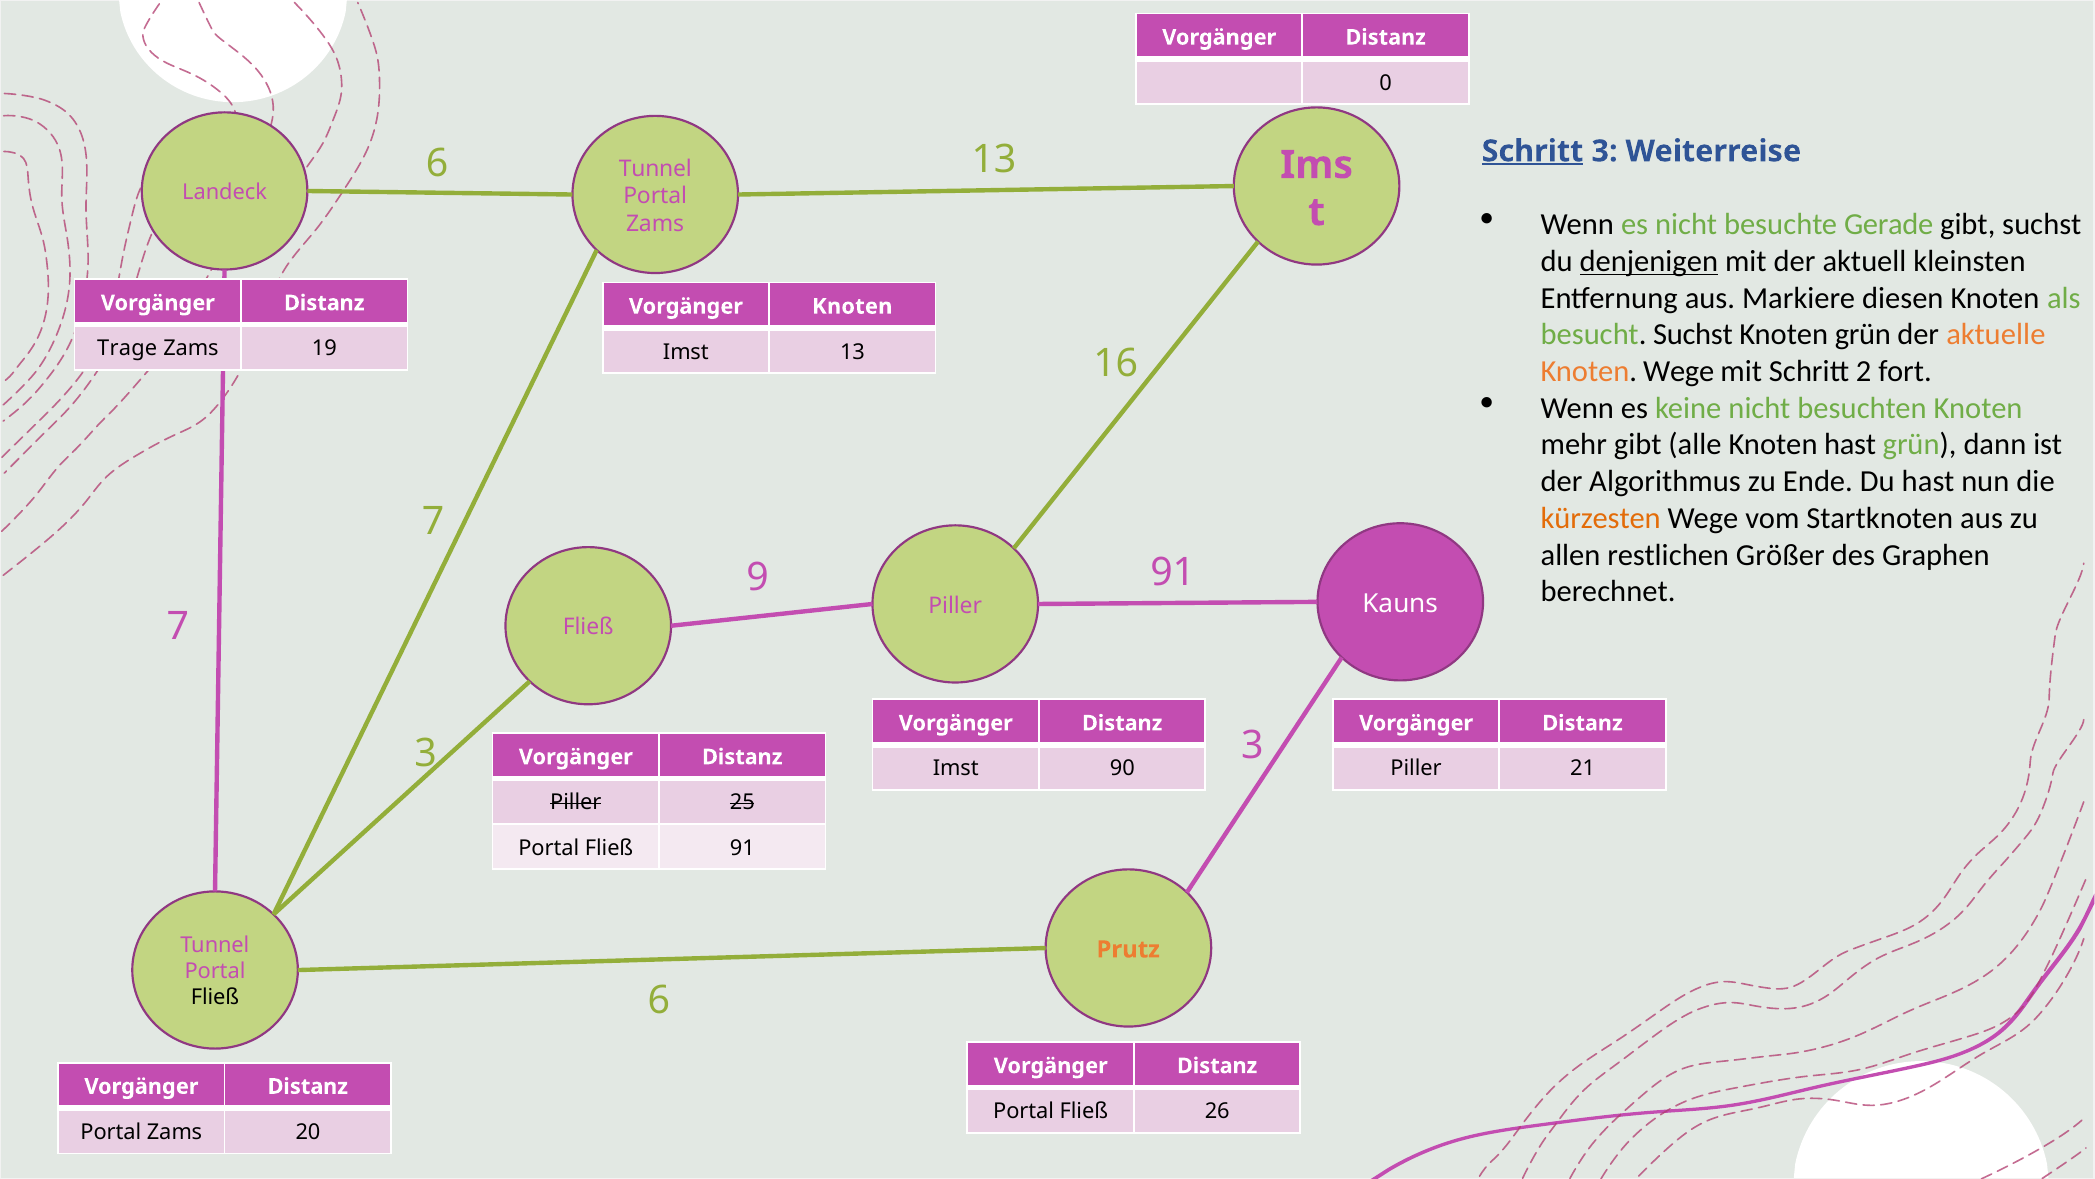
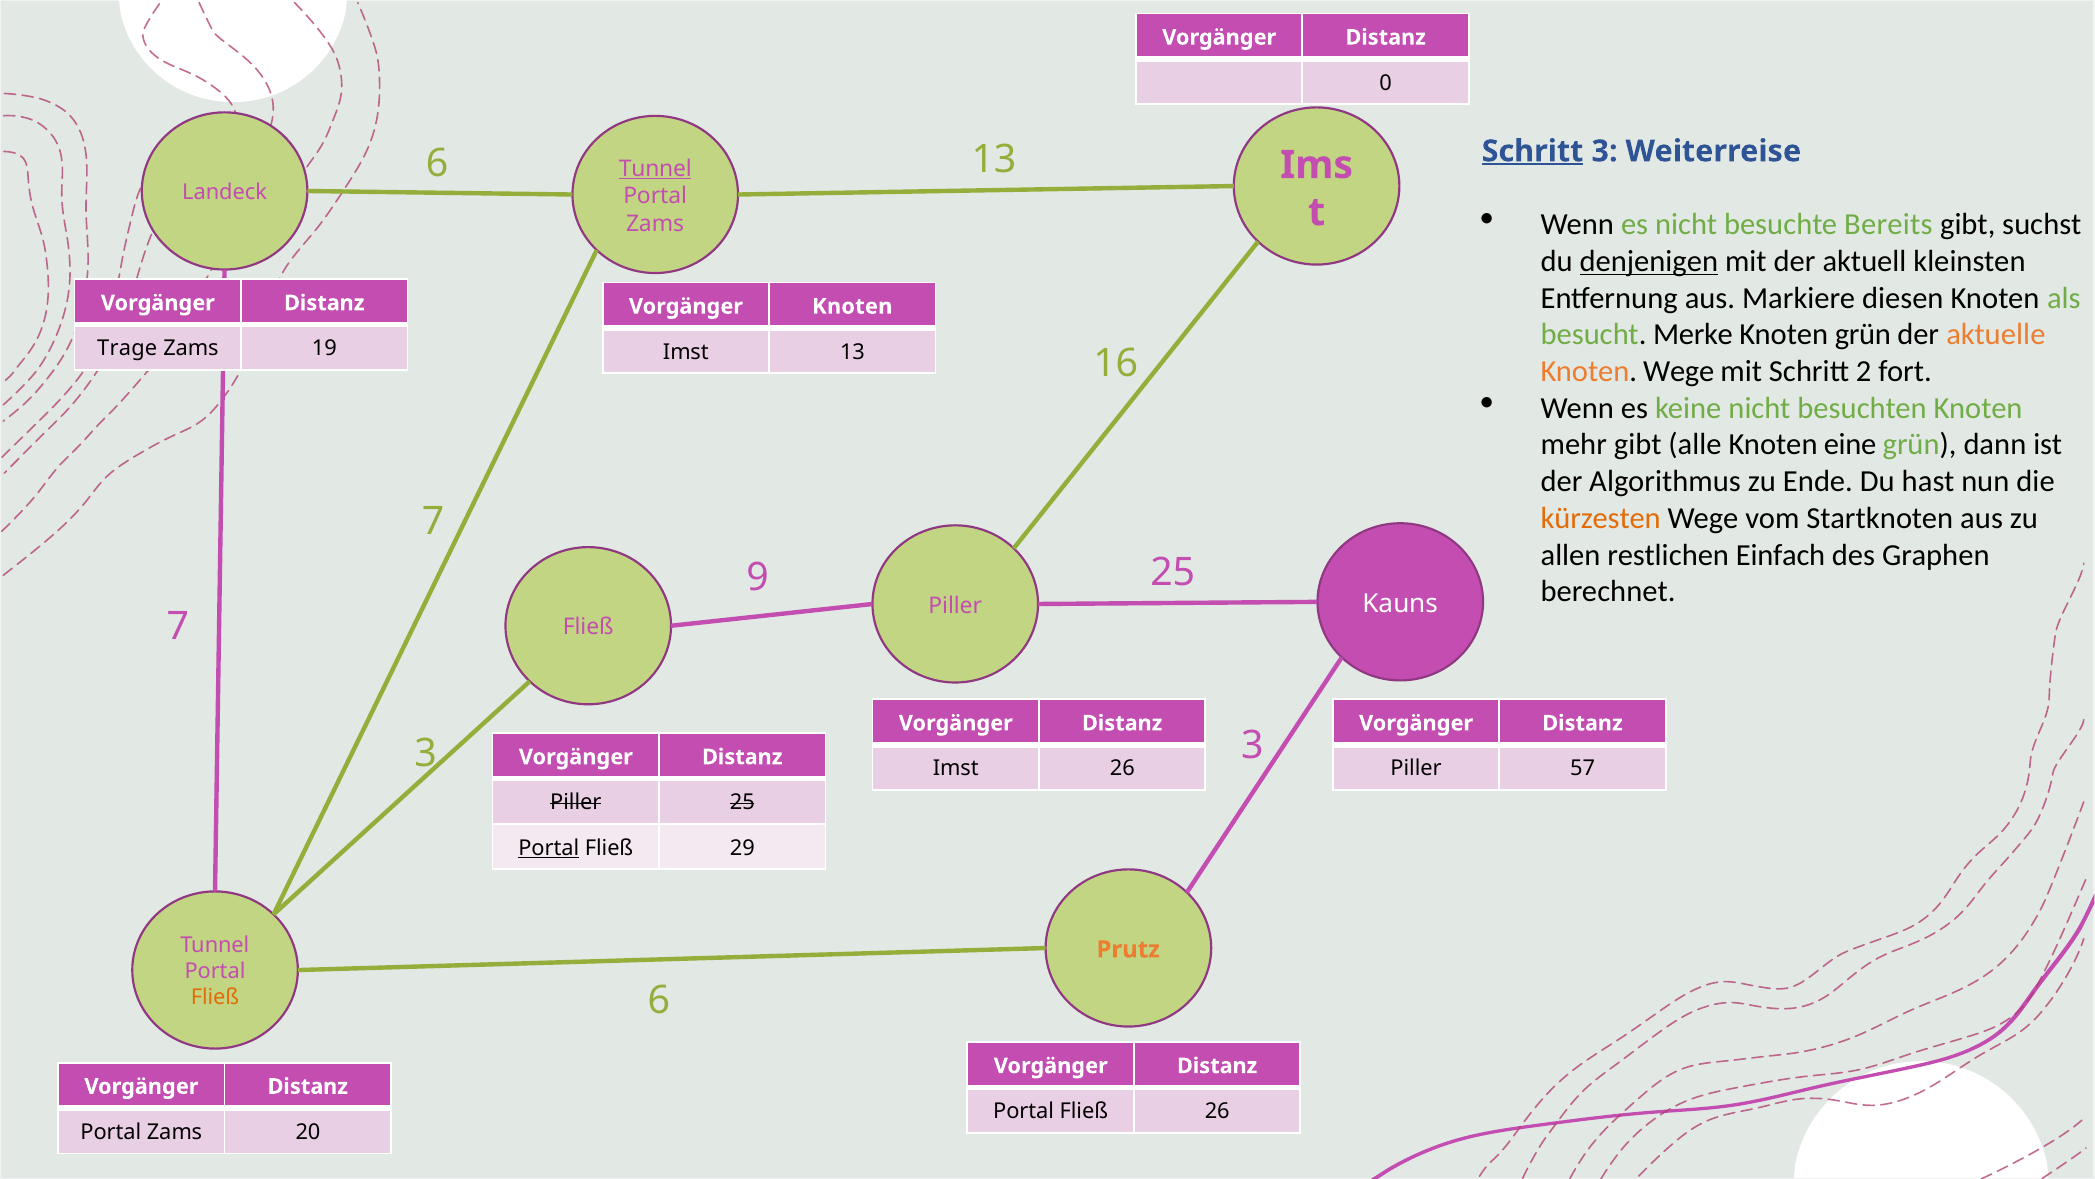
Tunnel at (655, 168) underline: none -> present
Gerade: Gerade -> Bereits
besucht Suchst: Suchst -> Merke
Knoten hast: hast -> eine
Größer: Größer -> Einfach
9 91: 91 -> 25
Imst 90: 90 -> 26
21: 21 -> 57
Portal at (549, 848) underline: none -> present
Fließ 91: 91 -> 29
Fließ at (215, 997) colour: black -> orange
